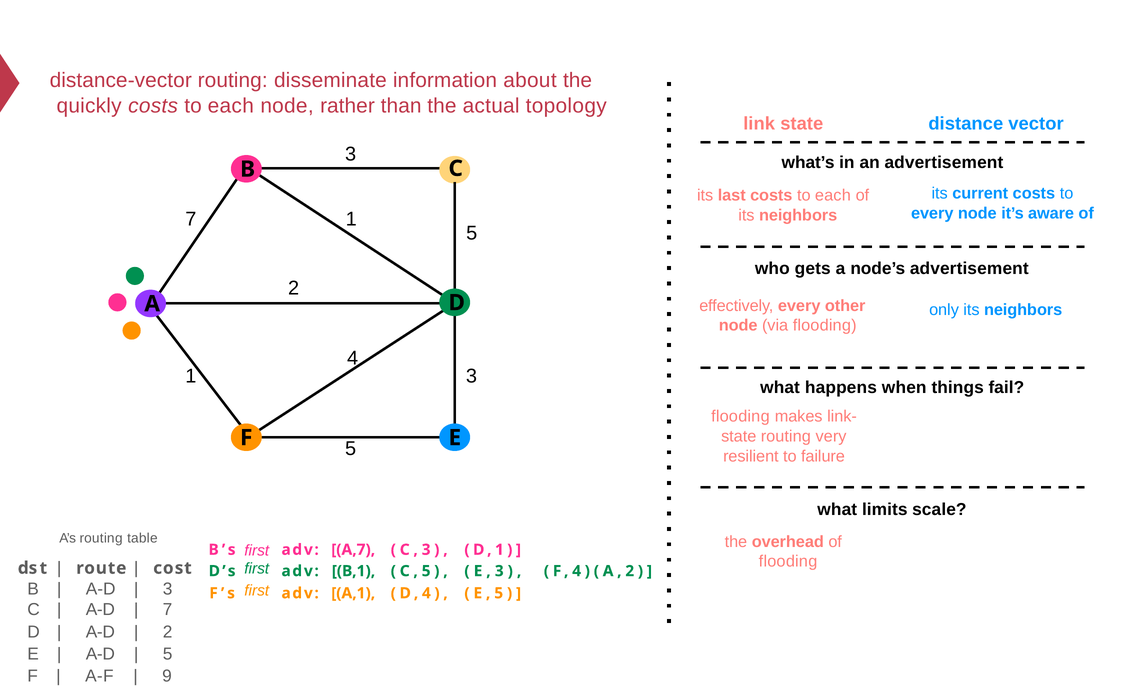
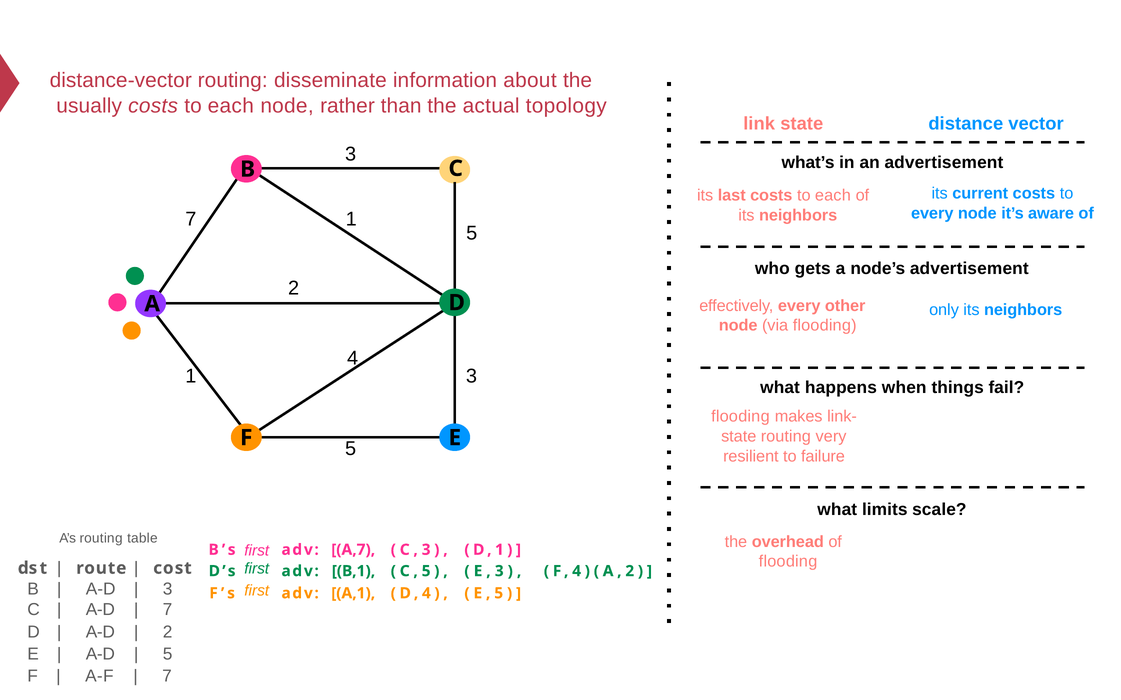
quickly: quickly -> usually
9 at (167, 676): 9 -> 7
